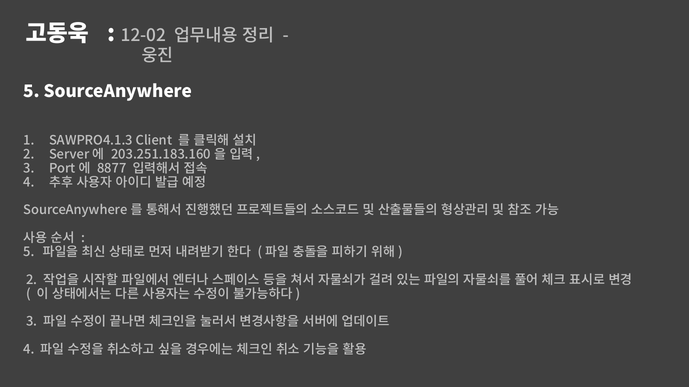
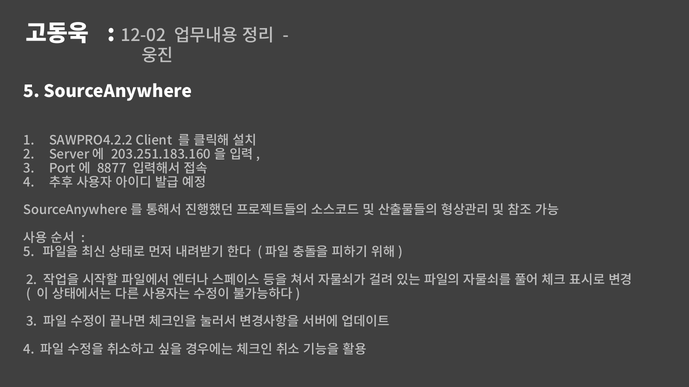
SAWPRO4.1.3: SAWPRO4.1.3 -> SAWPRO4.2.2
